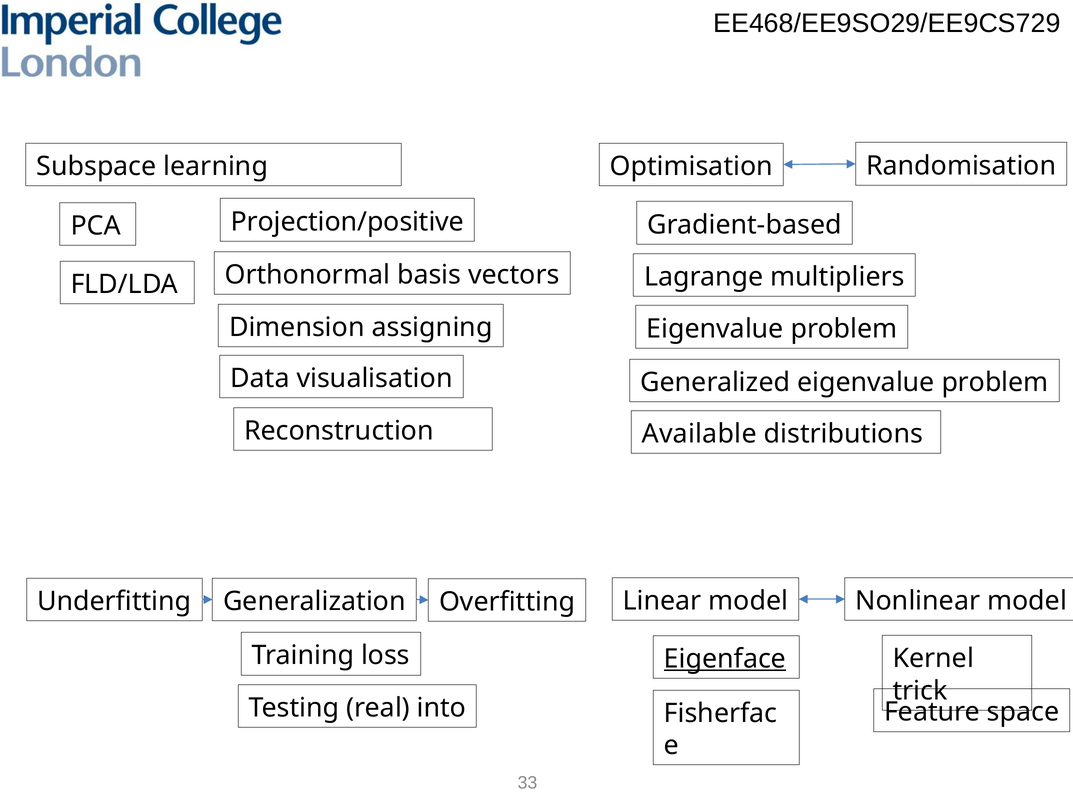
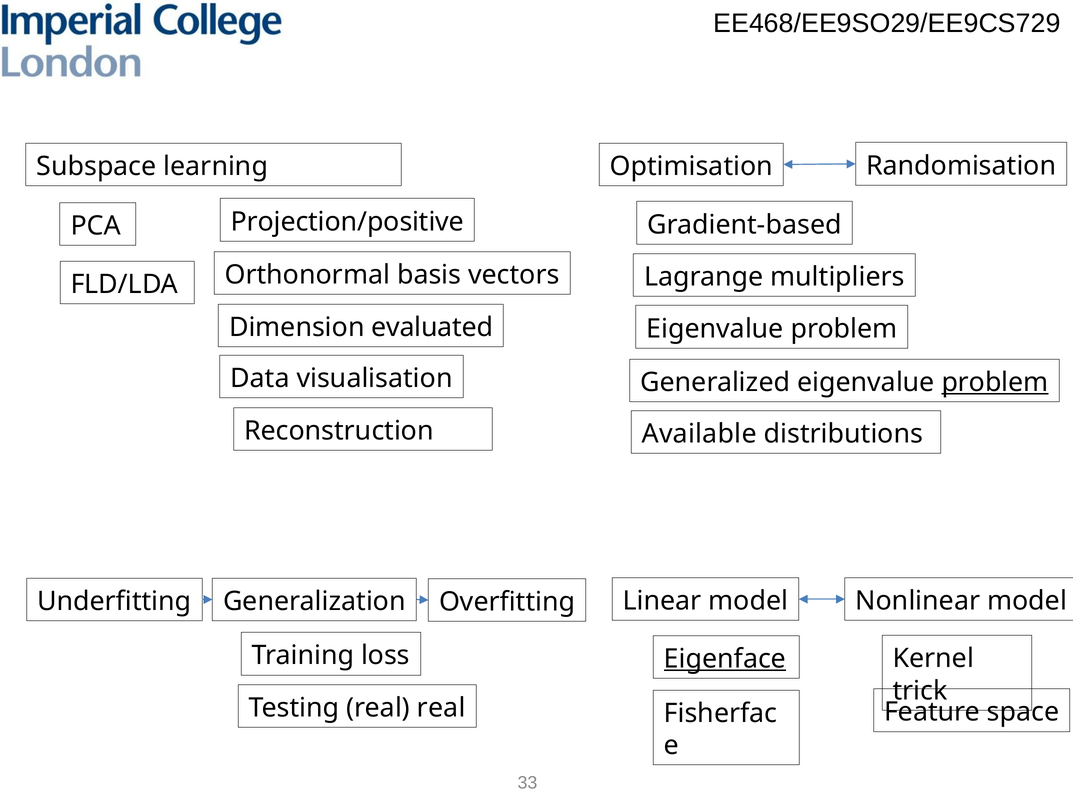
assigning: assigning -> evaluated
problem at (995, 382) underline: none -> present
real into: into -> real
